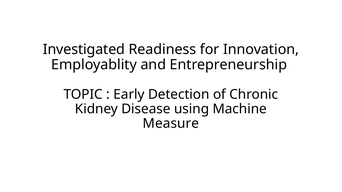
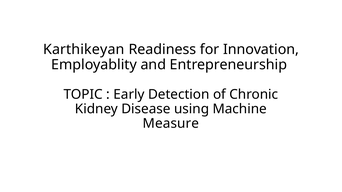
Investigated: Investigated -> Karthikeyan
